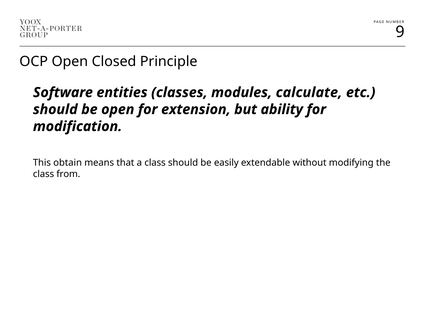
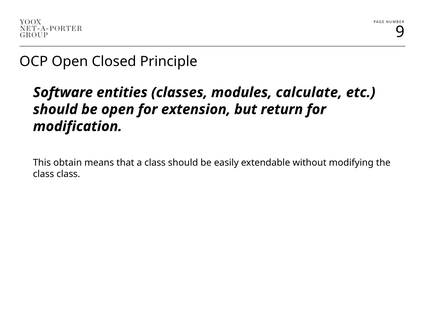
ability: ability -> return
class from: from -> class
